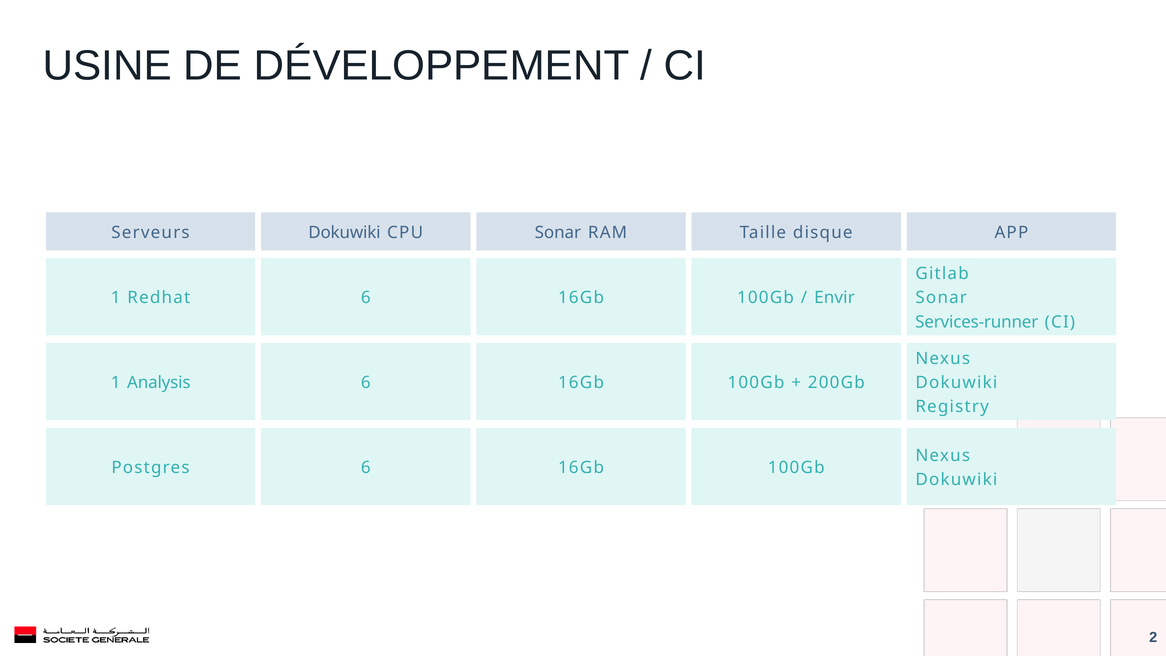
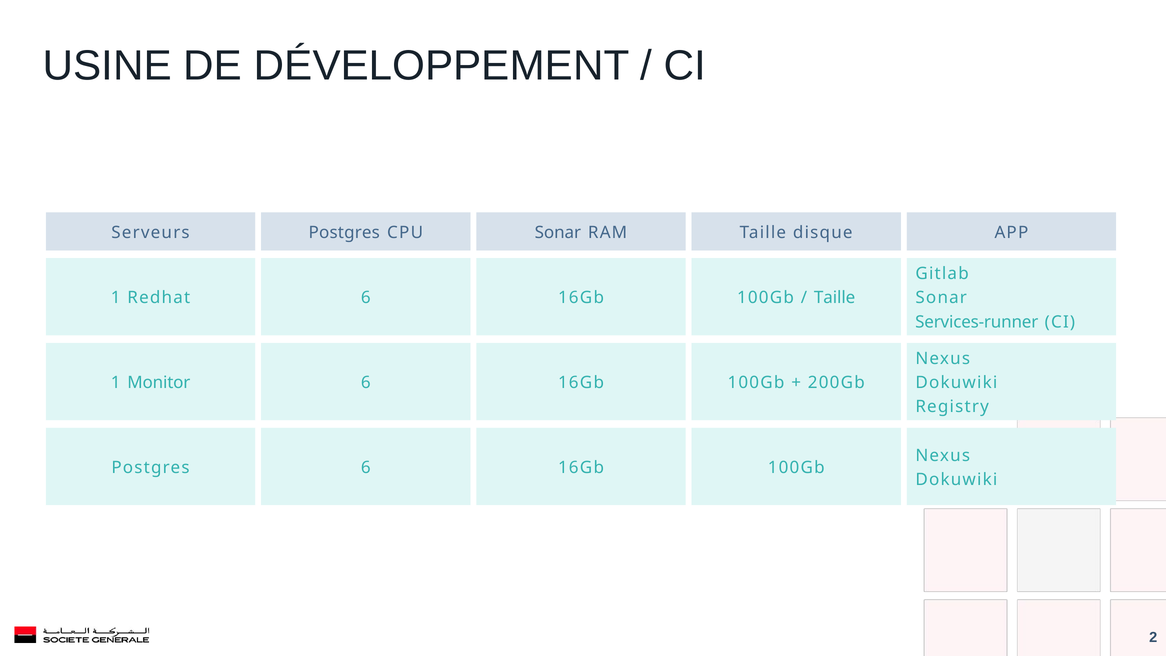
Dokuwiki at (344, 232): Dokuwiki -> Postgres
Envir at (834, 298): Envir -> Taille
Analysis: Analysis -> Monitor
